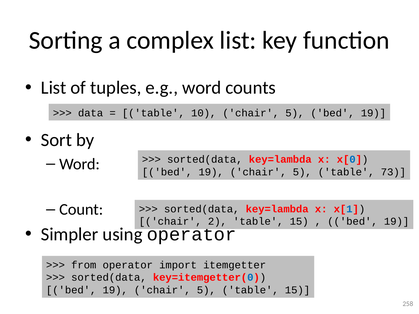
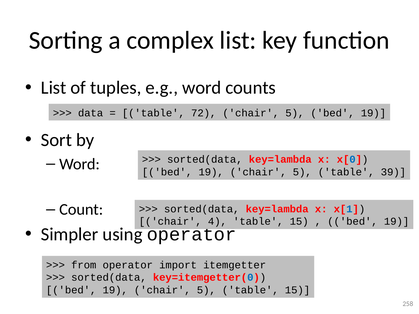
10: 10 -> 72
73: 73 -> 39
2: 2 -> 4
